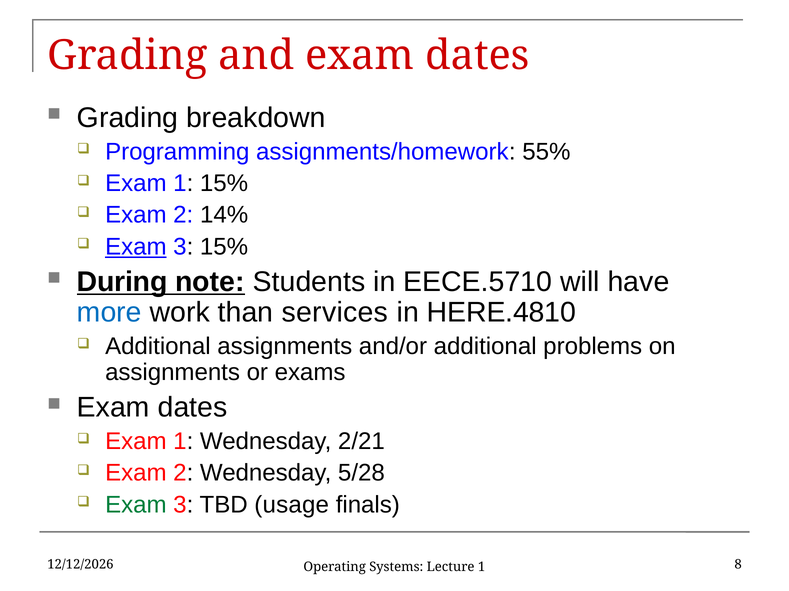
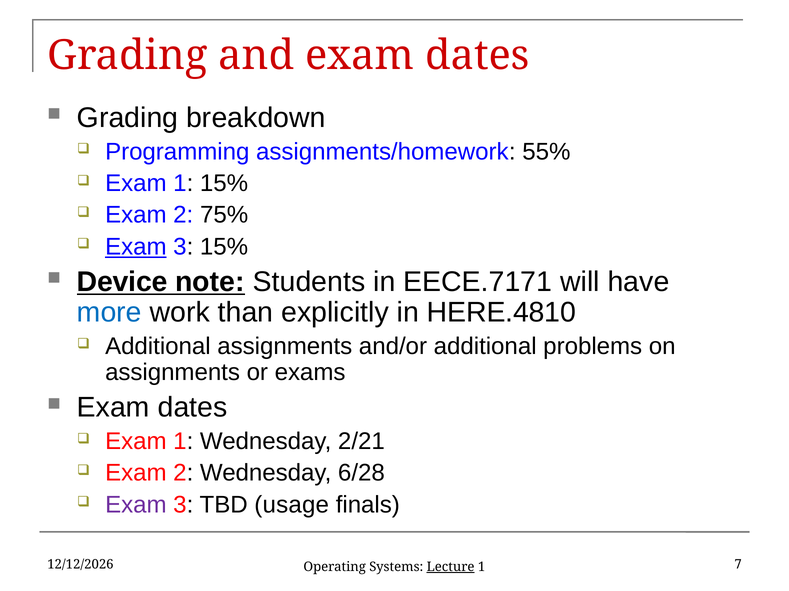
14%: 14% -> 75%
During: During -> Device
EECE.5710: EECE.5710 -> EECE.7171
services: services -> explicitly
5/28: 5/28 -> 6/28
Exam at (136, 505) colour: green -> purple
Lecture underline: none -> present
8: 8 -> 7
